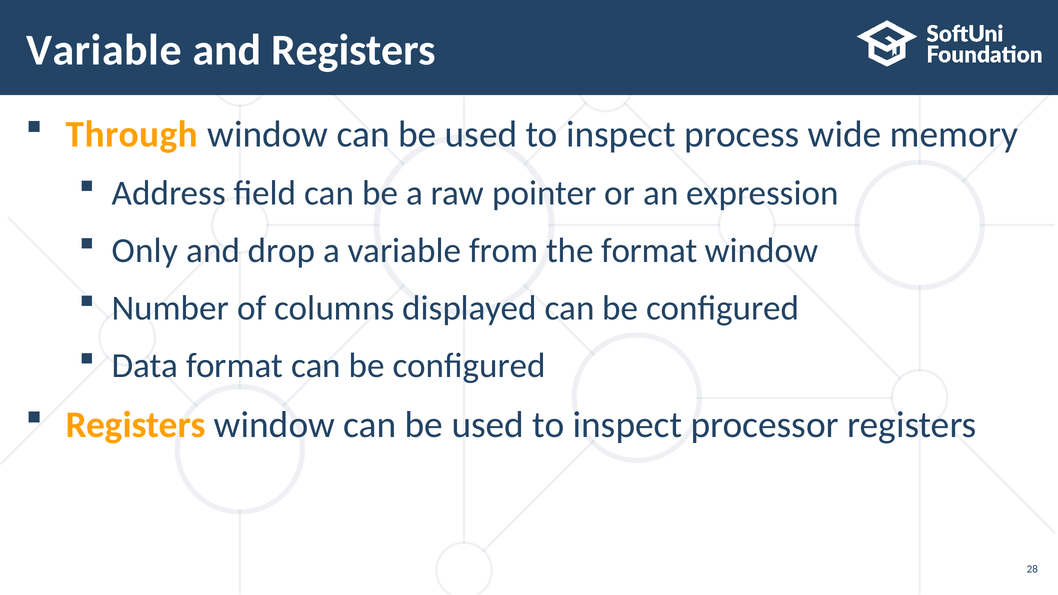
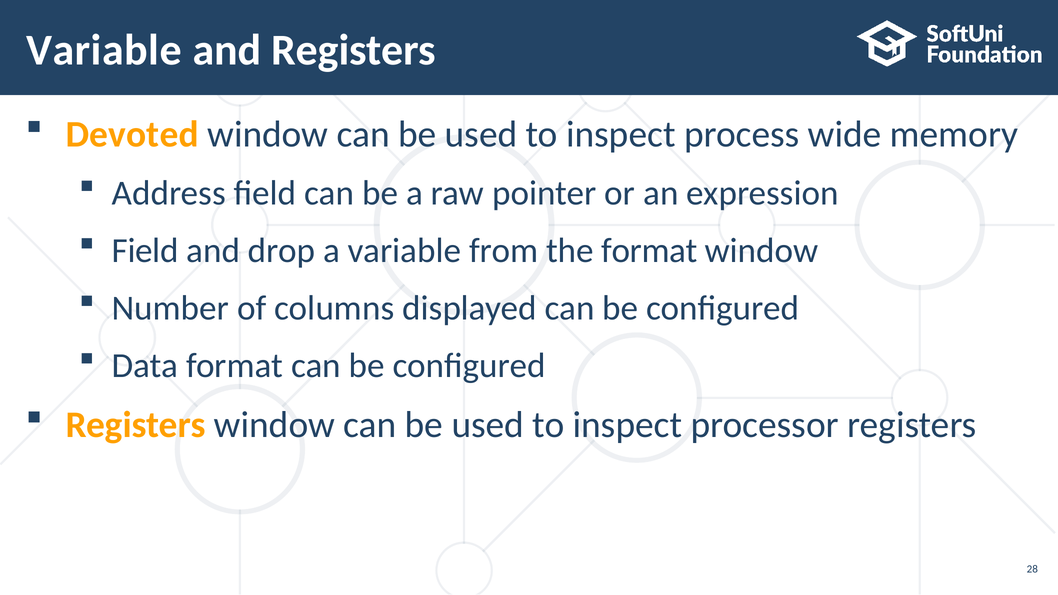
Through: Through -> Devoted
Only at (145, 251): Only -> Field
